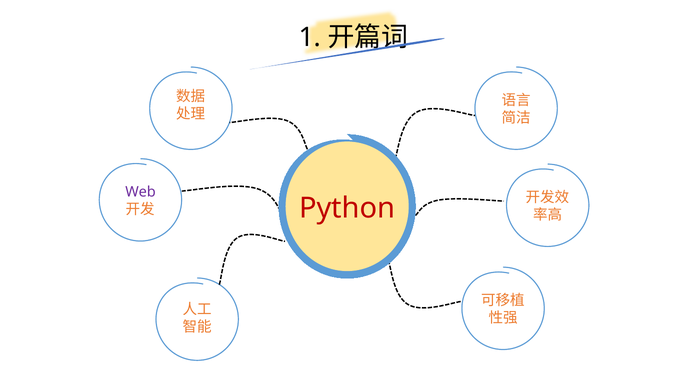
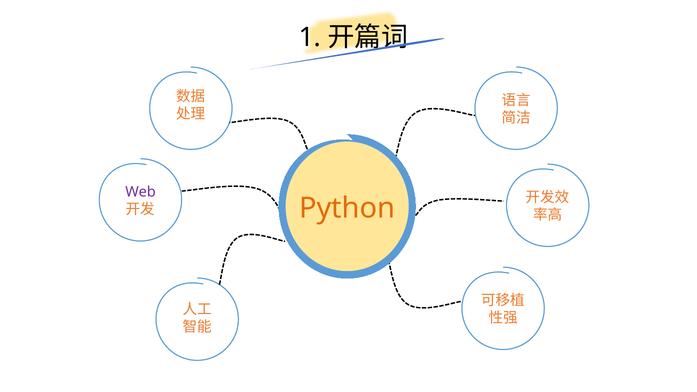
Python colour: red -> orange
